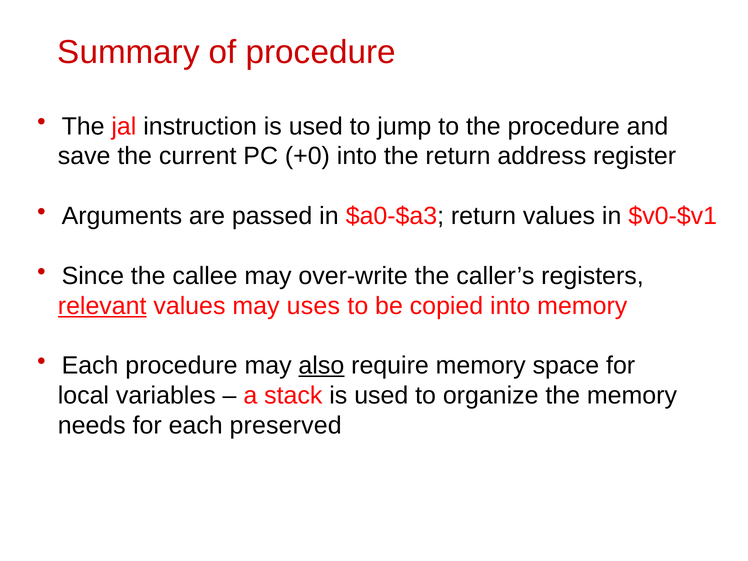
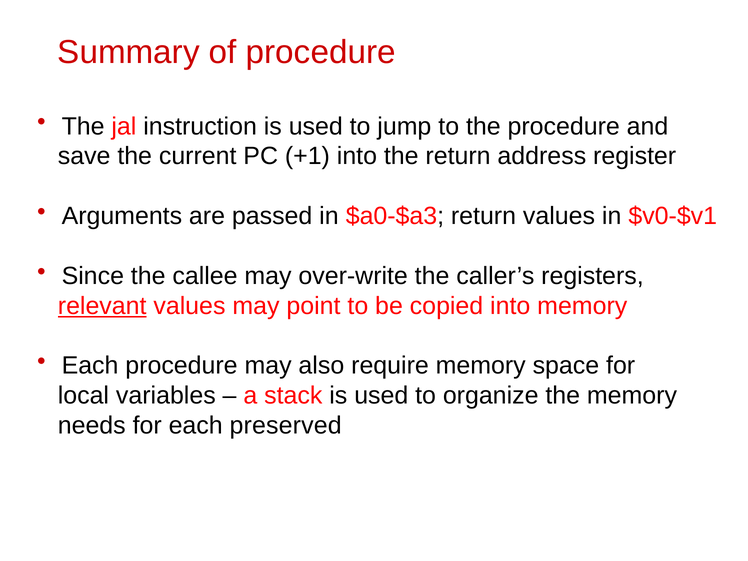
+0: +0 -> +1
uses: uses -> point
also underline: present -> none
